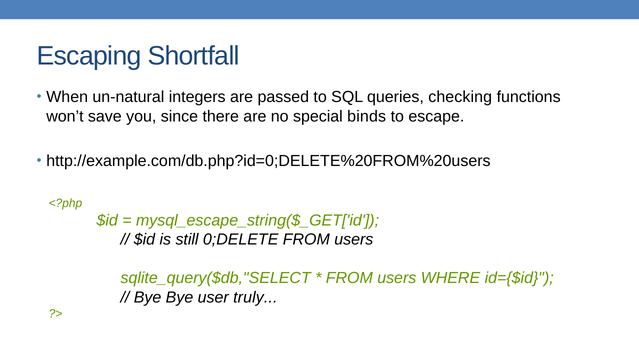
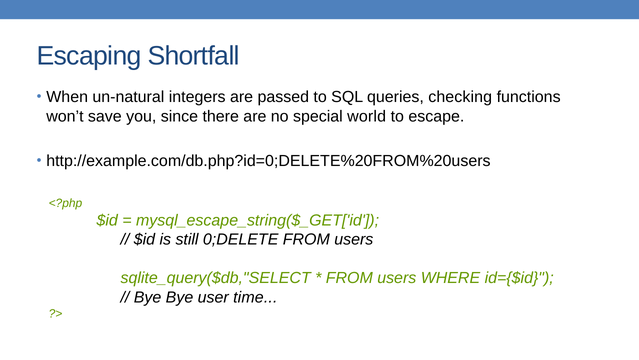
binds: binds -> world
truly: truly -> time
